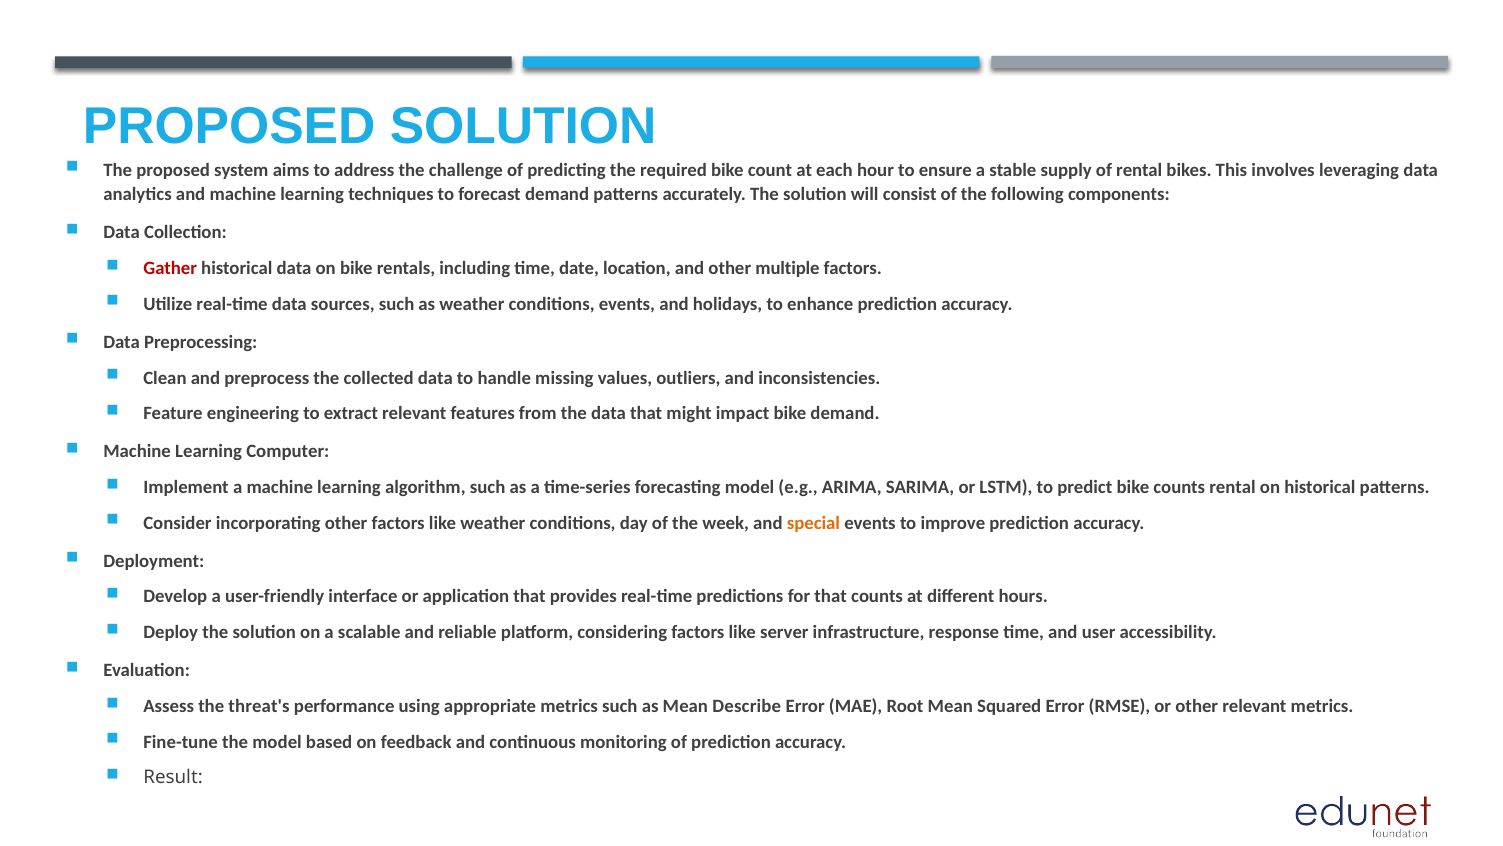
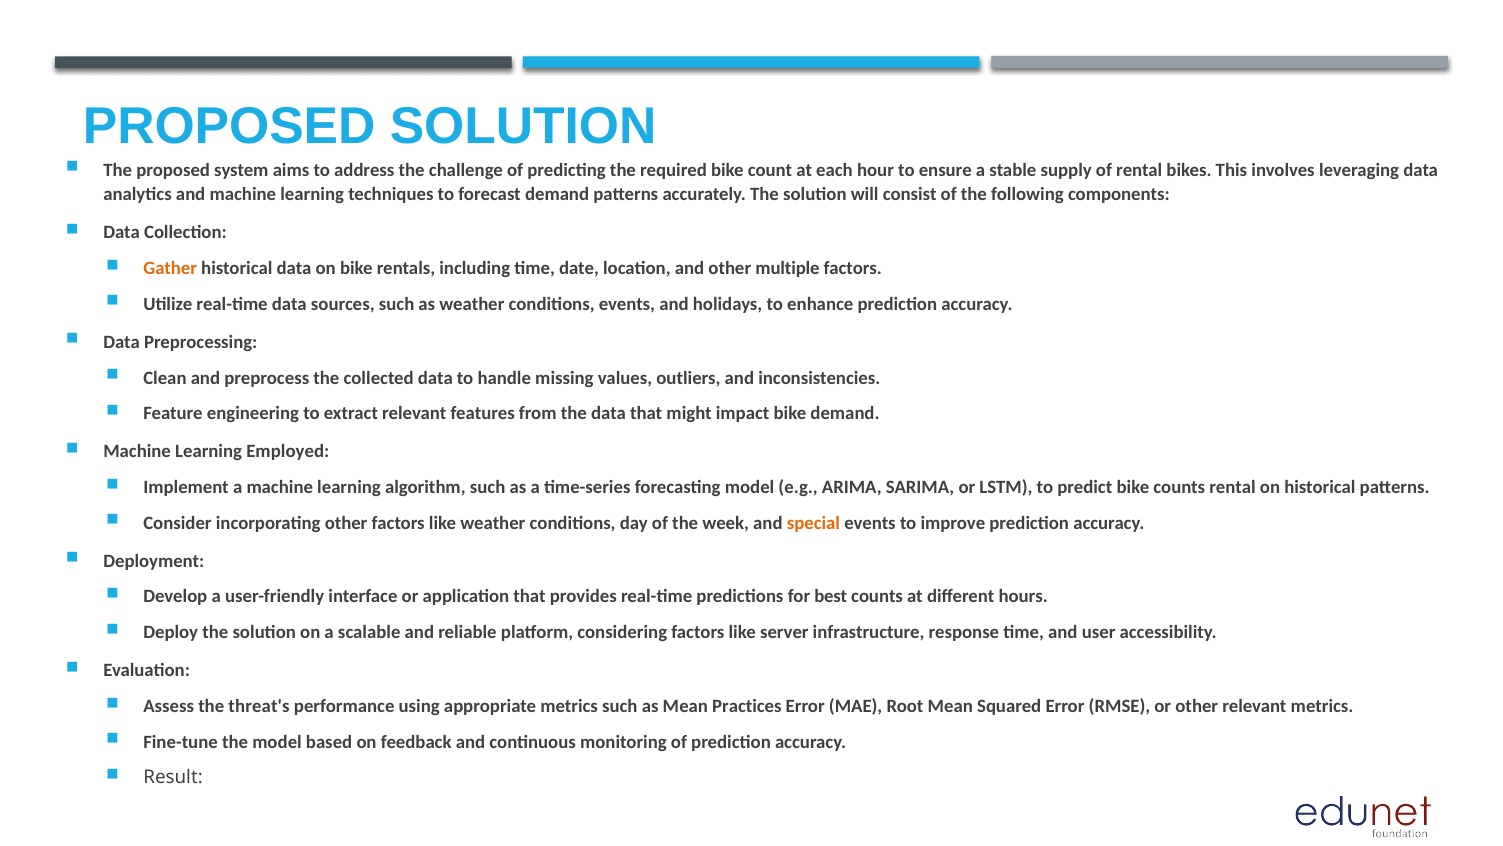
Gather colour: red -> orange
Computer: Computer -> Employed
for that: that -> best
Describe: Describe -> Practices
